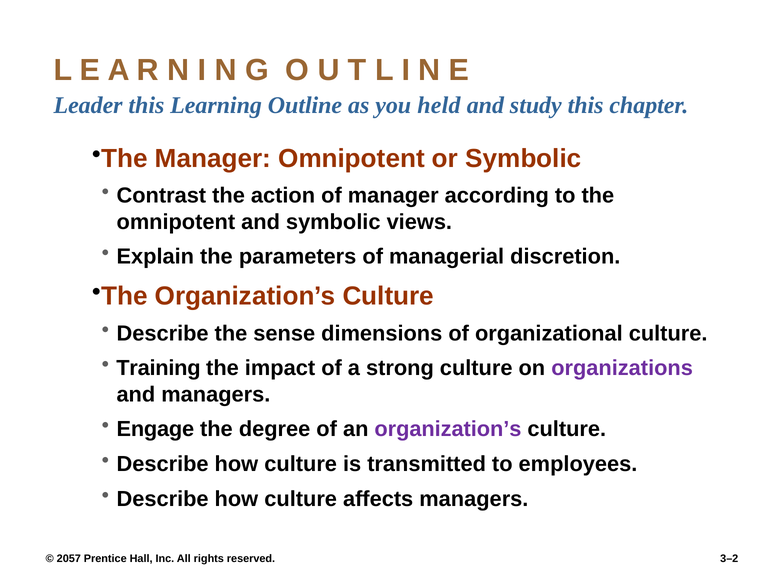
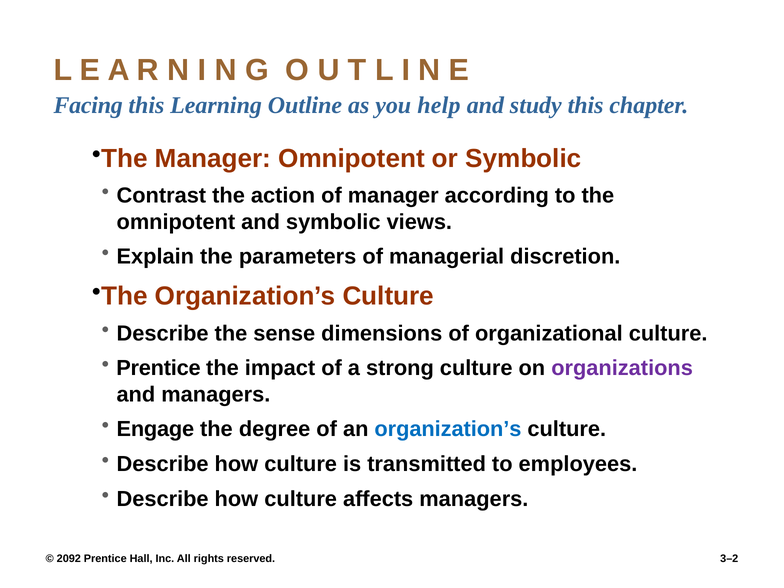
Leader: Leader -> Facing
held: held -> help
Training at (158, 368): Training -> Prentice
organization’s at (448, 429) colour: purple -> blue
2057: 2057 -> 2092
